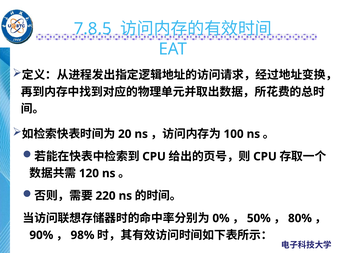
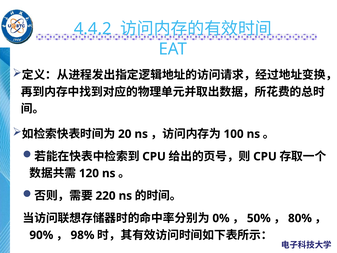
7.8.5: 7.8.5 -> 4.4.2
